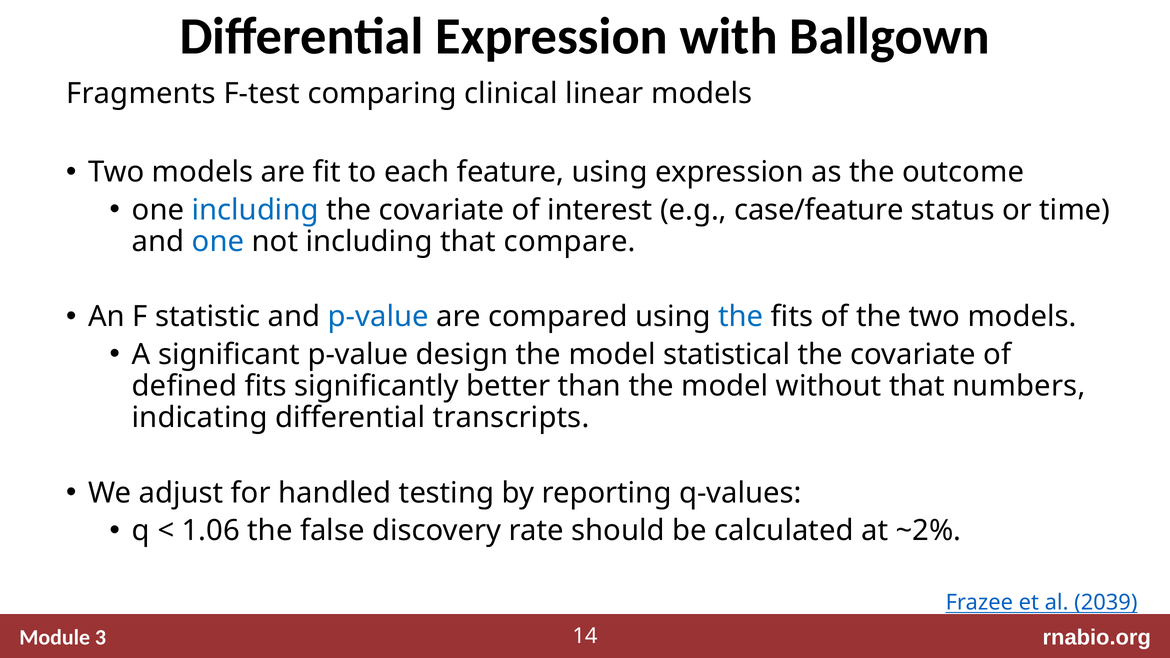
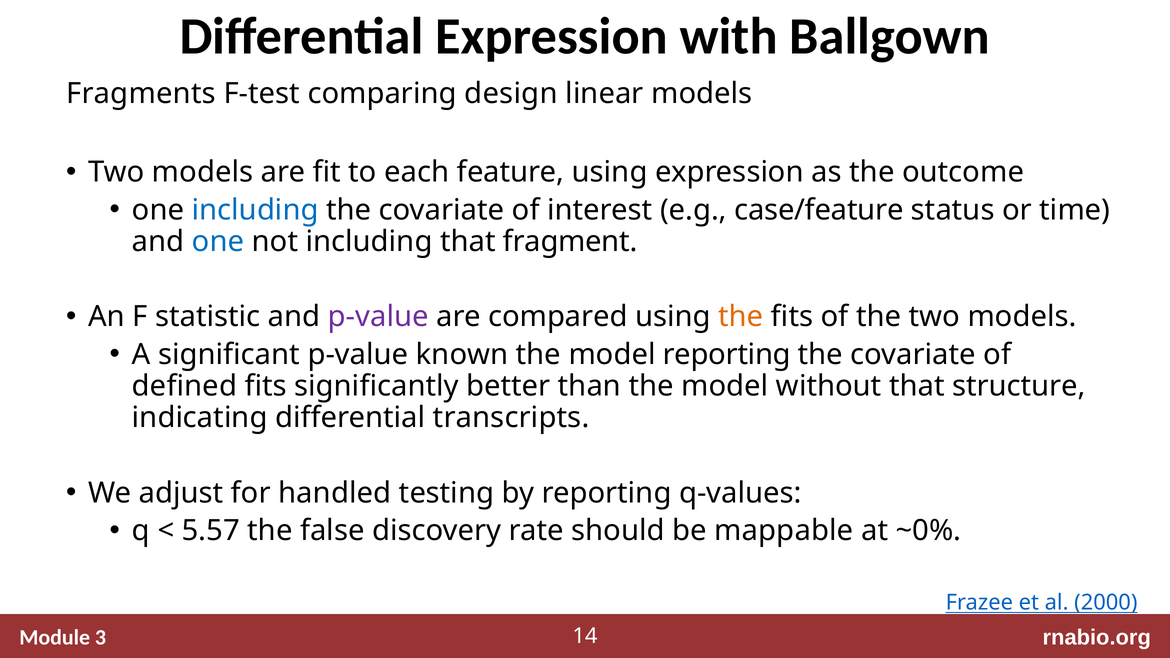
clinical: clinical -> design
compare: compare -> fragment
p-value at (378, 317) colour: blue -> purple
the at (741, 317) colour: blue -> orange
design: design -> known
model statistical: statistical -> reporting
numbers: numbers -> structure
1.06: 1.06 -> 5.57
calculated: calculated -> mappable
~2%: ~2% -> ~0%
2039: 2039 -> 2000
